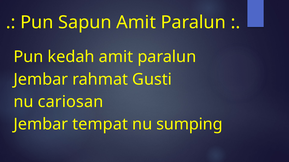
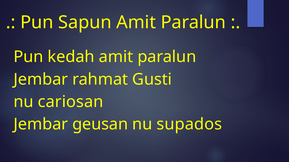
tempat: tempat -> geusan
sumping: sumping -> supados
